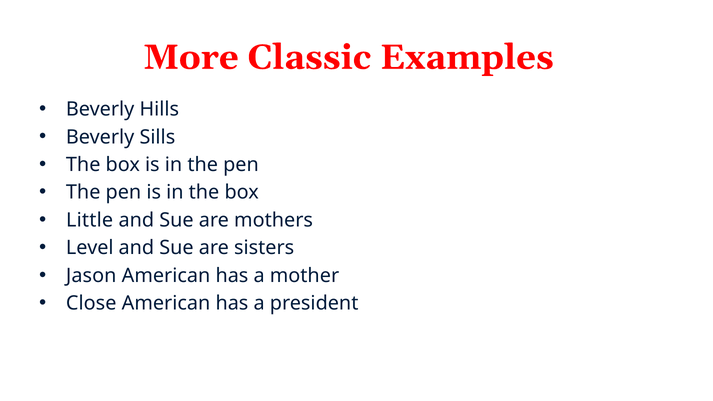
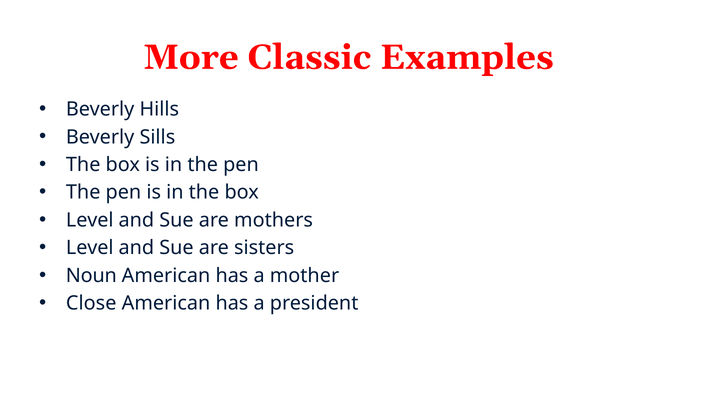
Little at (90, 220): Little -> Level
Jason: Jason -> Noun
